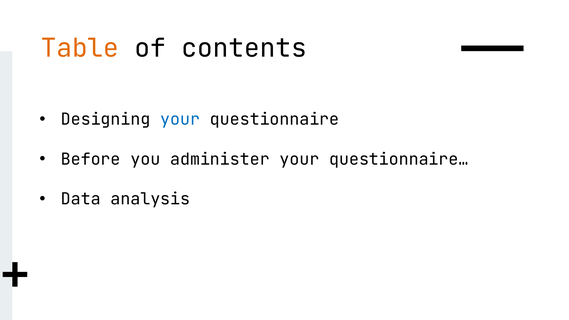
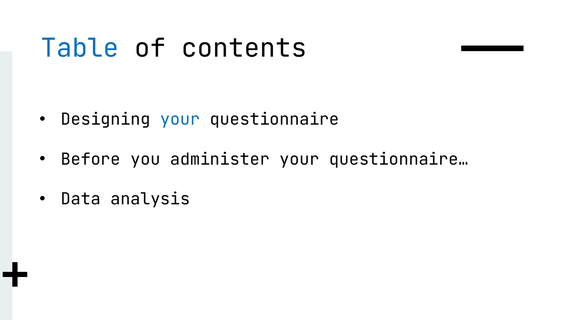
Table colour: orange -> blue
